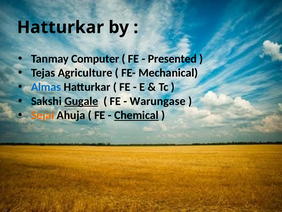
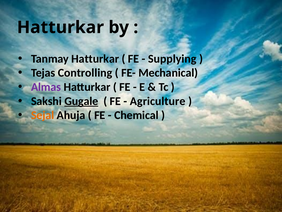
Tanmay Computer: Computer -> Hatturkar
Presented: Presented -> Supplying
Agriculture: Agriculture -> Controlling
Almas colour: blue -> purple
Warungase: Warungase -> Agriculture
Chemical underline: present -> none
